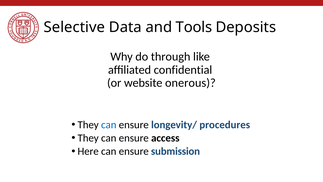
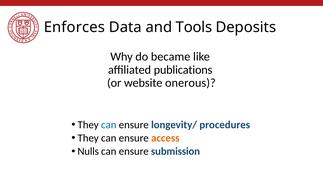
Selective: Selective -> Enforces
through: through -> became
confidential: confidential -> publications
access colour: black -> orange
Here: Here -> Nulls
